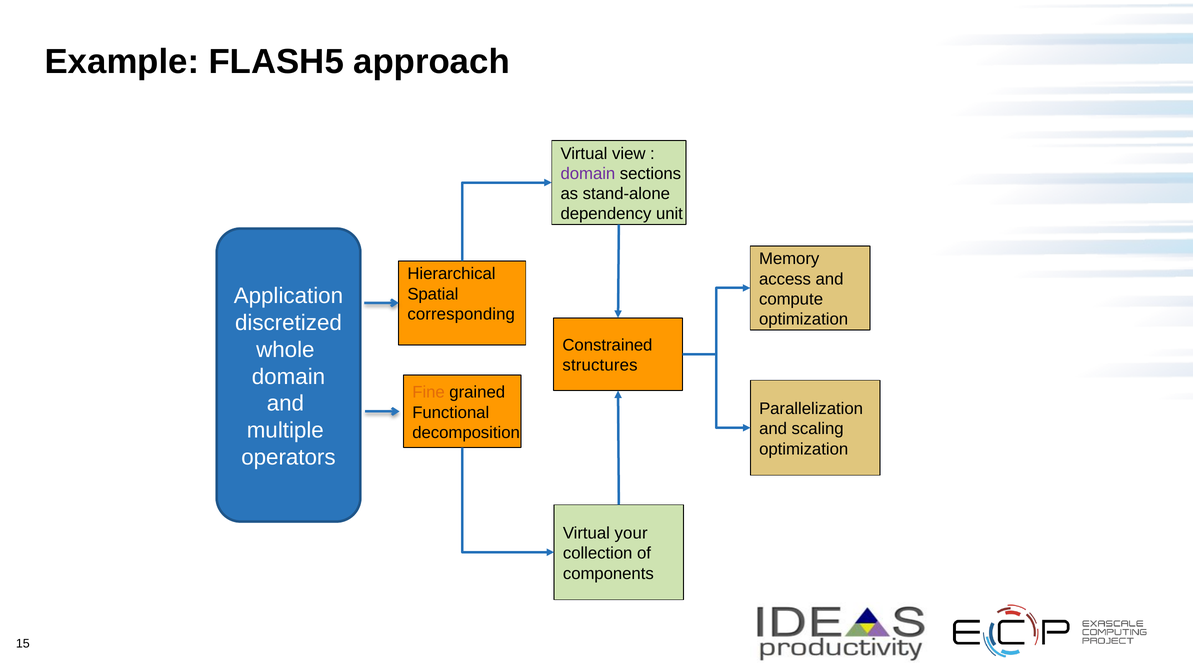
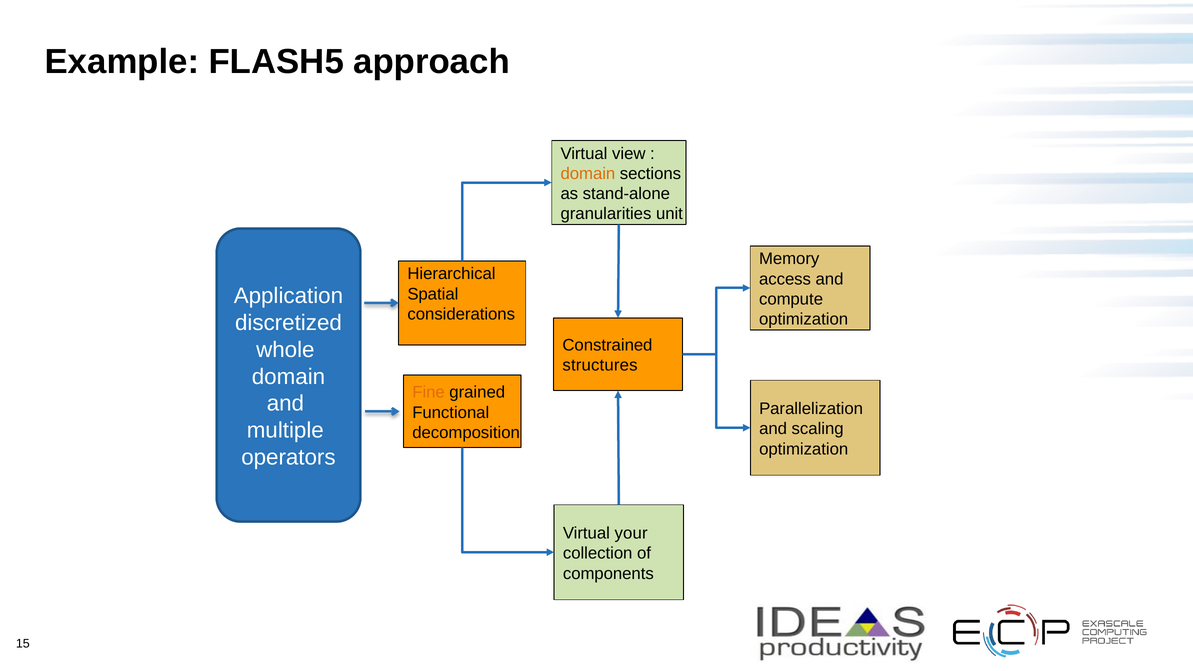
domain at (588, 174) colour: purple -> orange
dependency: dependency -> granularities
corresponding: corresponding -> considerations
